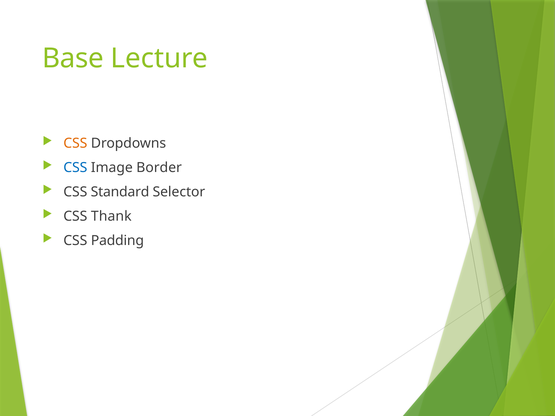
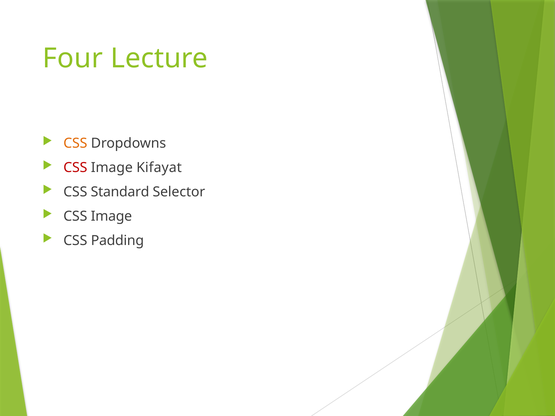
Base: Base -> Four
CSS at (75, 168) colour: blue -> red
Border: Border -> Kifayat
Thank at (111, 216): Thank -> Image
